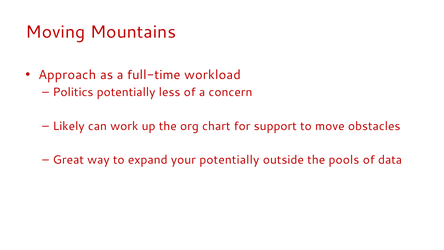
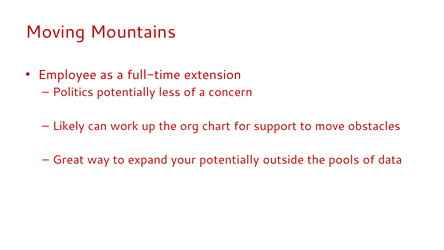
Approach: Approach -> Employee
workload: workload -> extension
